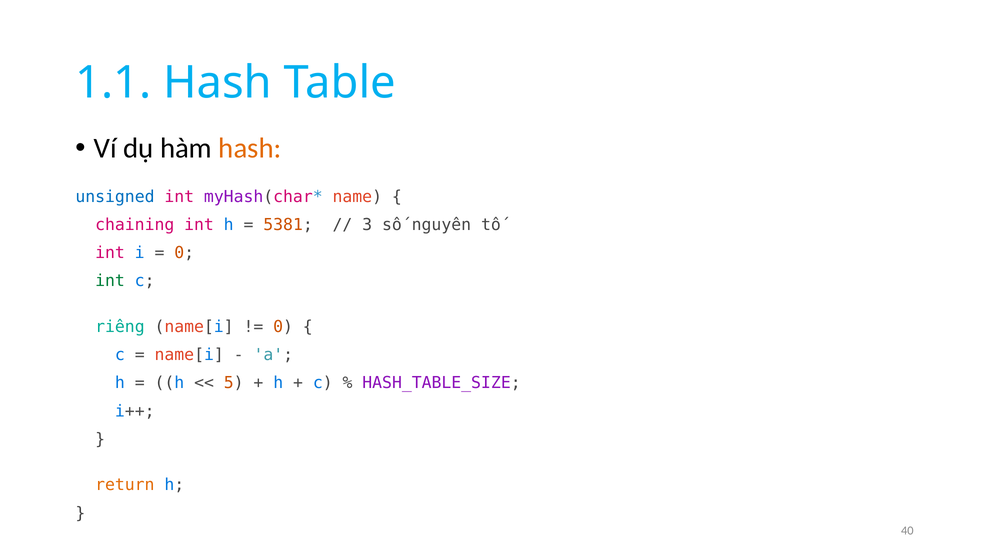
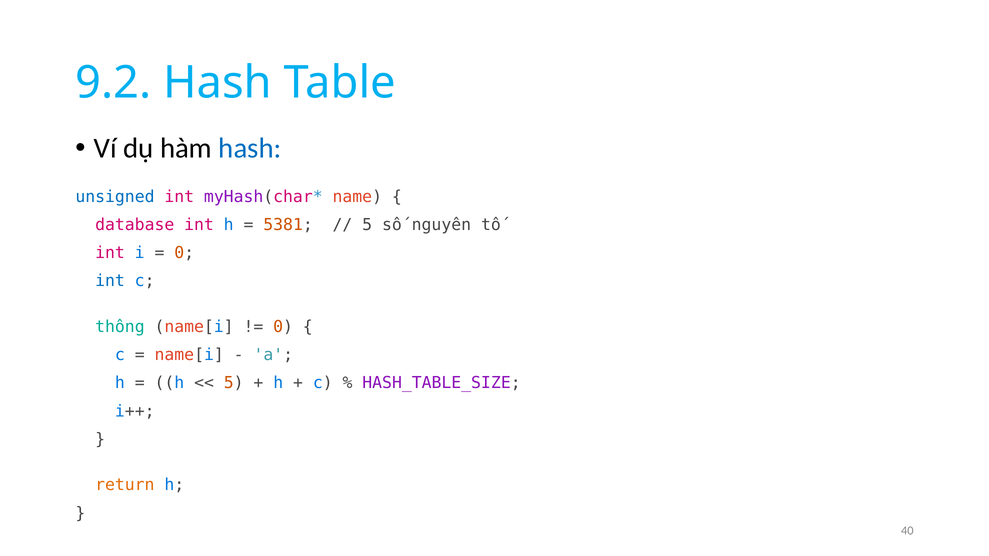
1.1: 1.1 -> 9.2
hash at (250, 148) colour: orange -> blue
chaining: chaining -> database
3 at (367, 225): 3 -> 5
int at (110, 281) colour: green -> blue
riêng: riêng -> thống
